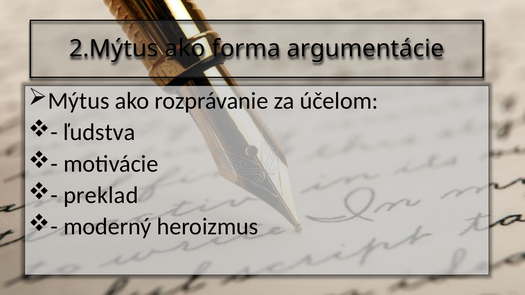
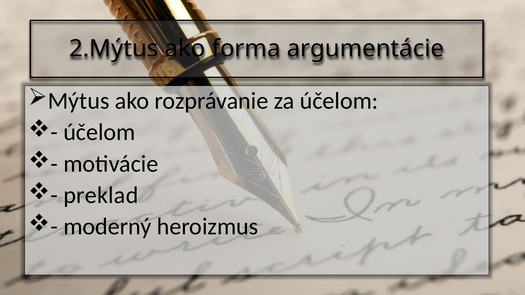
ľudstva at (99, 132): ľudstva -> účelom
